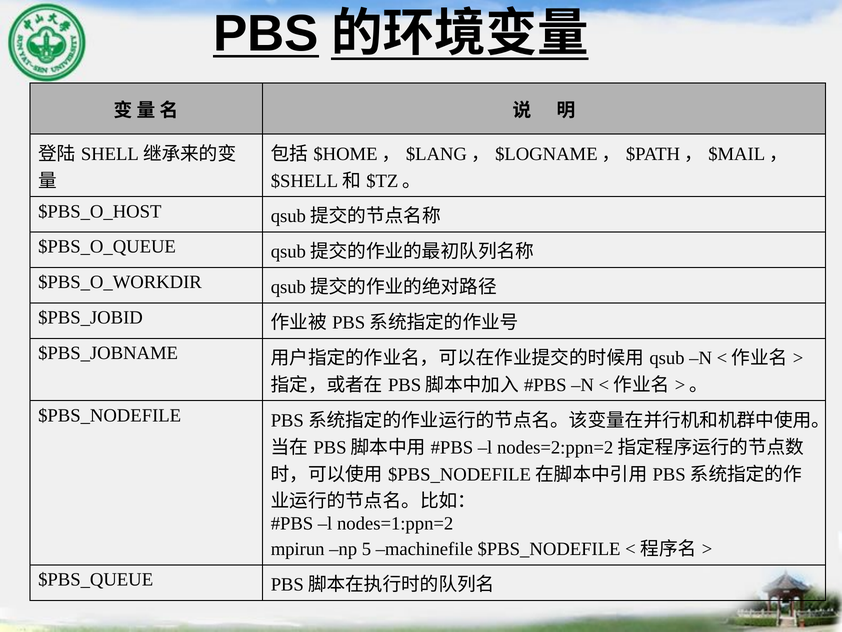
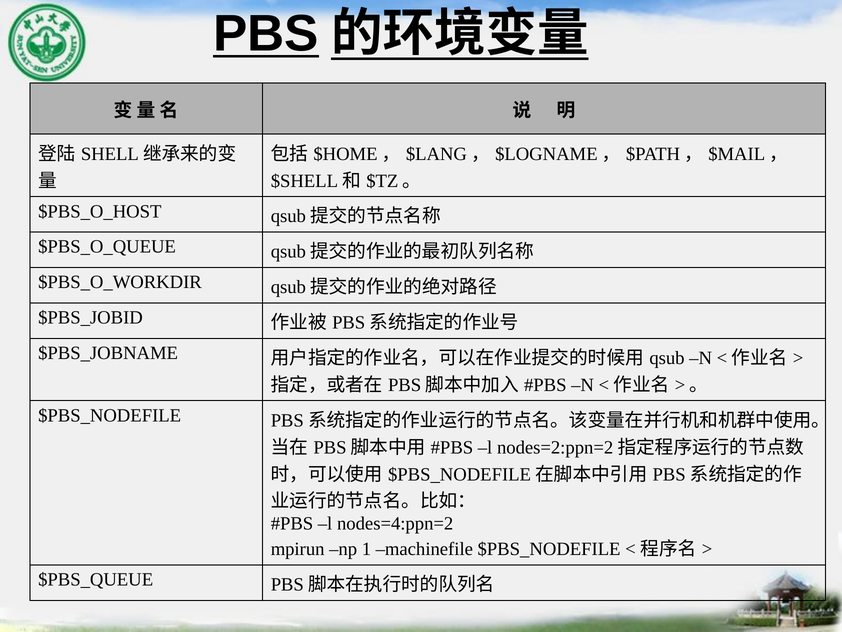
nodes=1:ppn=2: nodes=1:ppn=2 -> nodes=4:ppn=2
5: 5 -> 1
